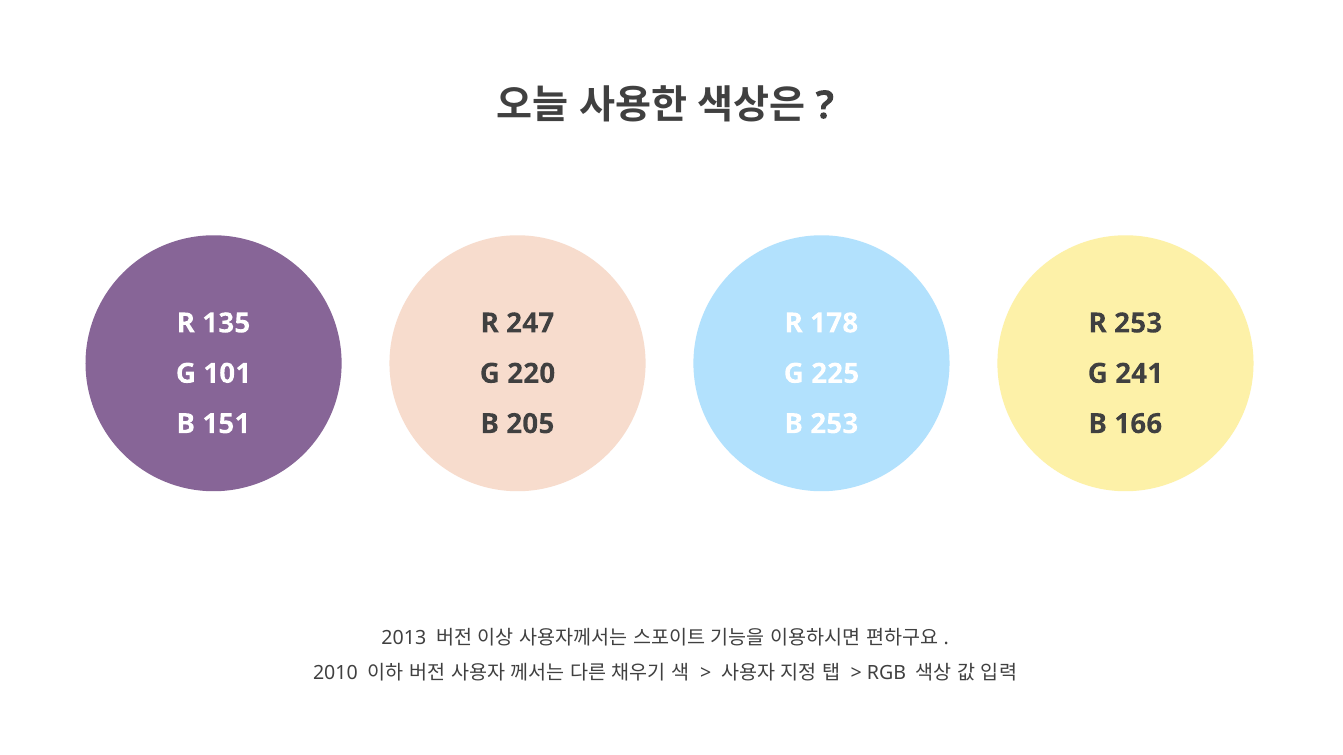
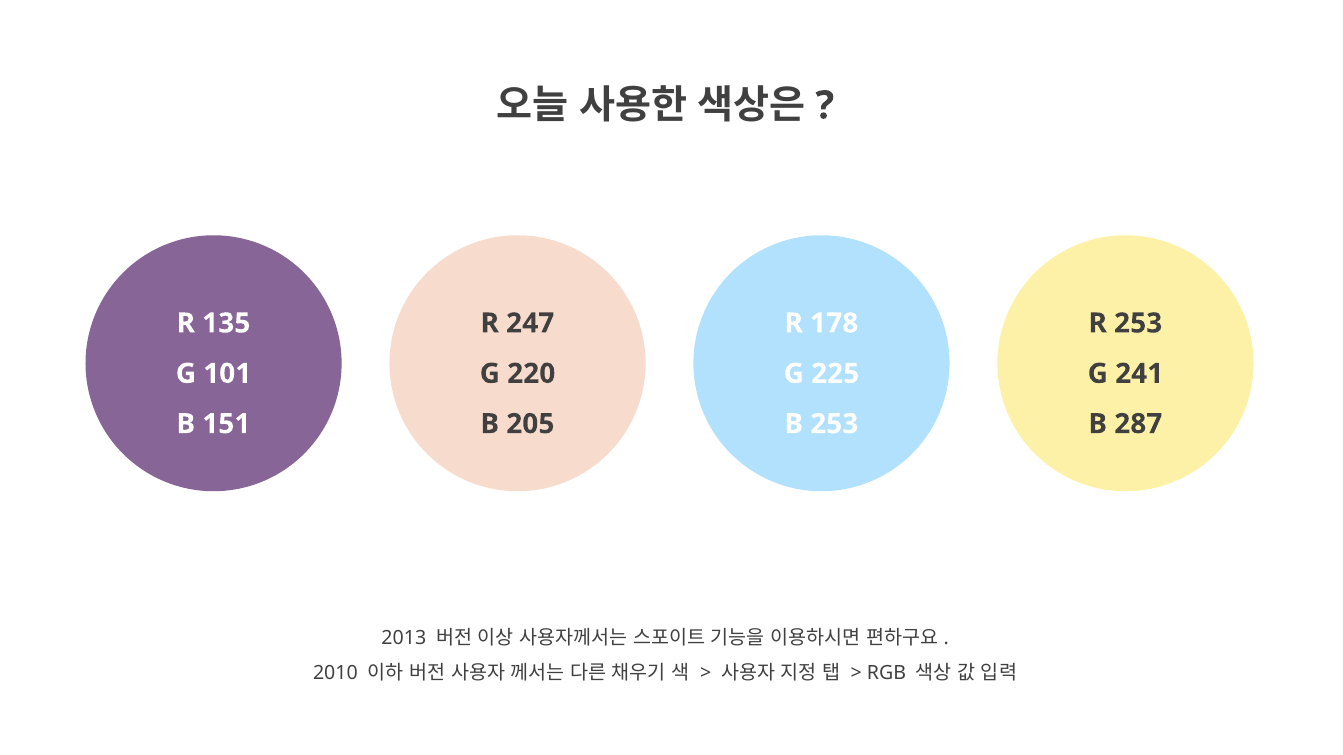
166: 166 -> 287
